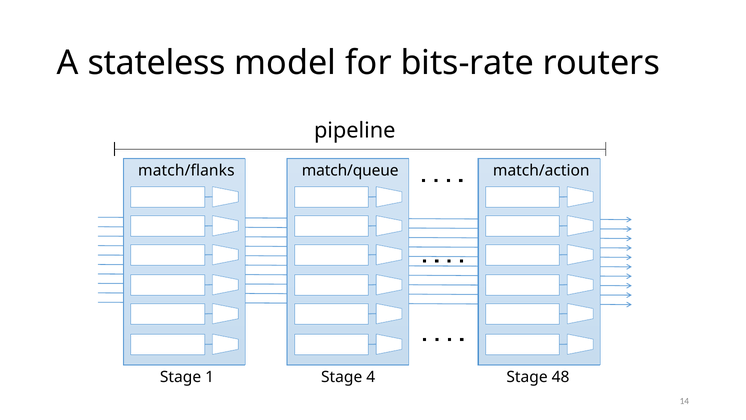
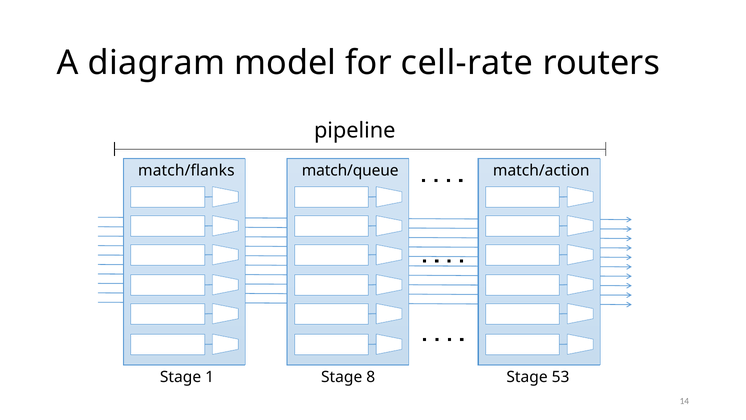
stateless: stateless -> diagram
bits-rate: bits-rate -> cell-rate
4: 4 -> 8
48: 48 -> 53
